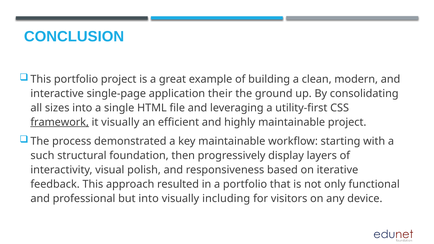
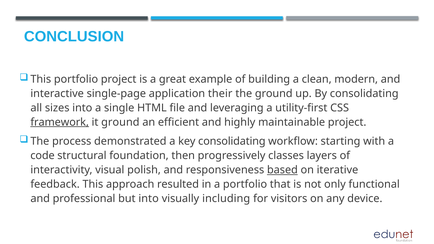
it visually: visually -> ground
key maintainable: maintainable -> consolidating
such: such -> code
display: display -> classes
based underline: none -> present
